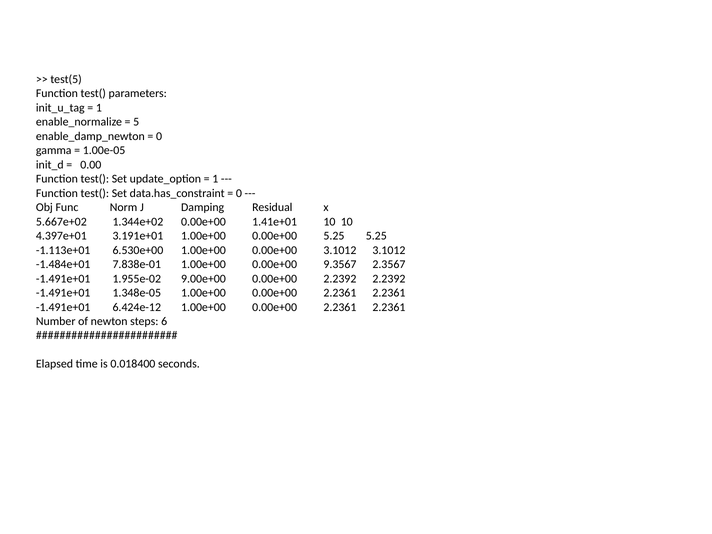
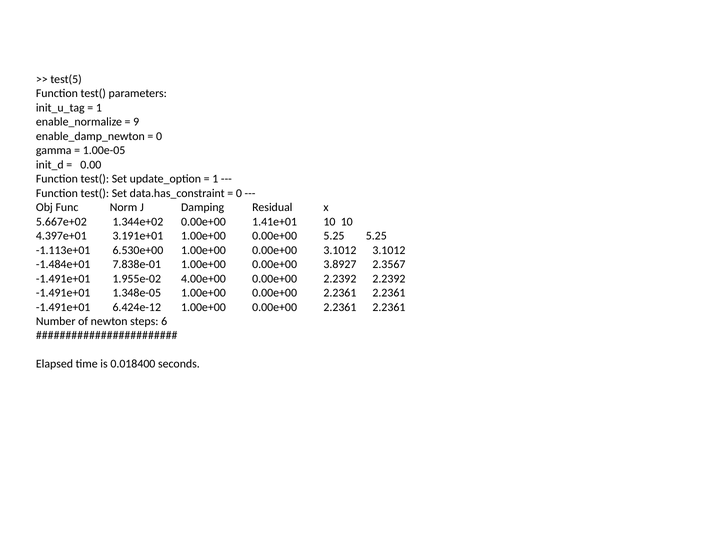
5: 5 -> 9
9.3567: 9.3567 -> 3.8927
9.00e+00: 9.00e+00 -> 4.00e+00
